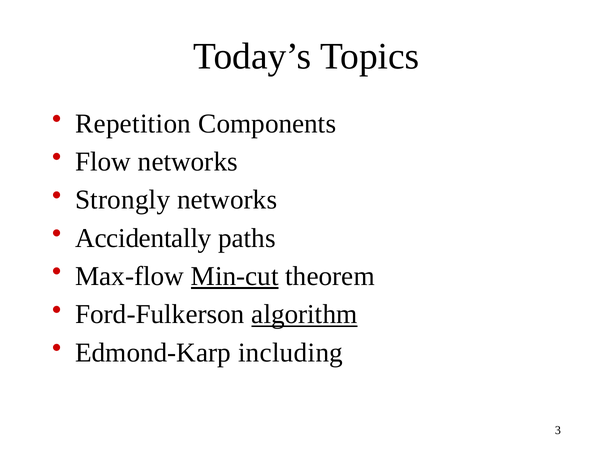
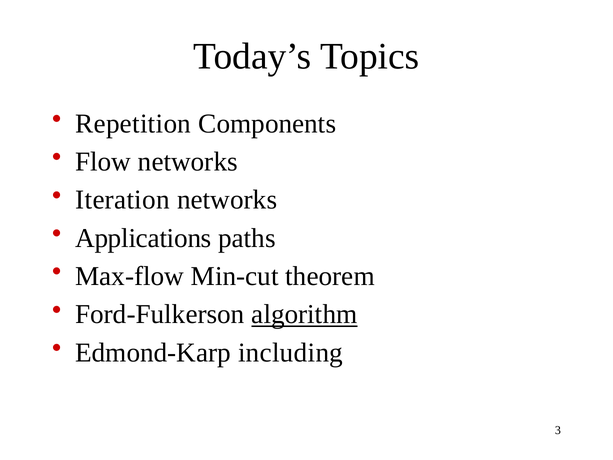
Strongly: Strongly -> Iteration
Accidentally: Accidentally -> Applications
Min-cut underline: present -> none
